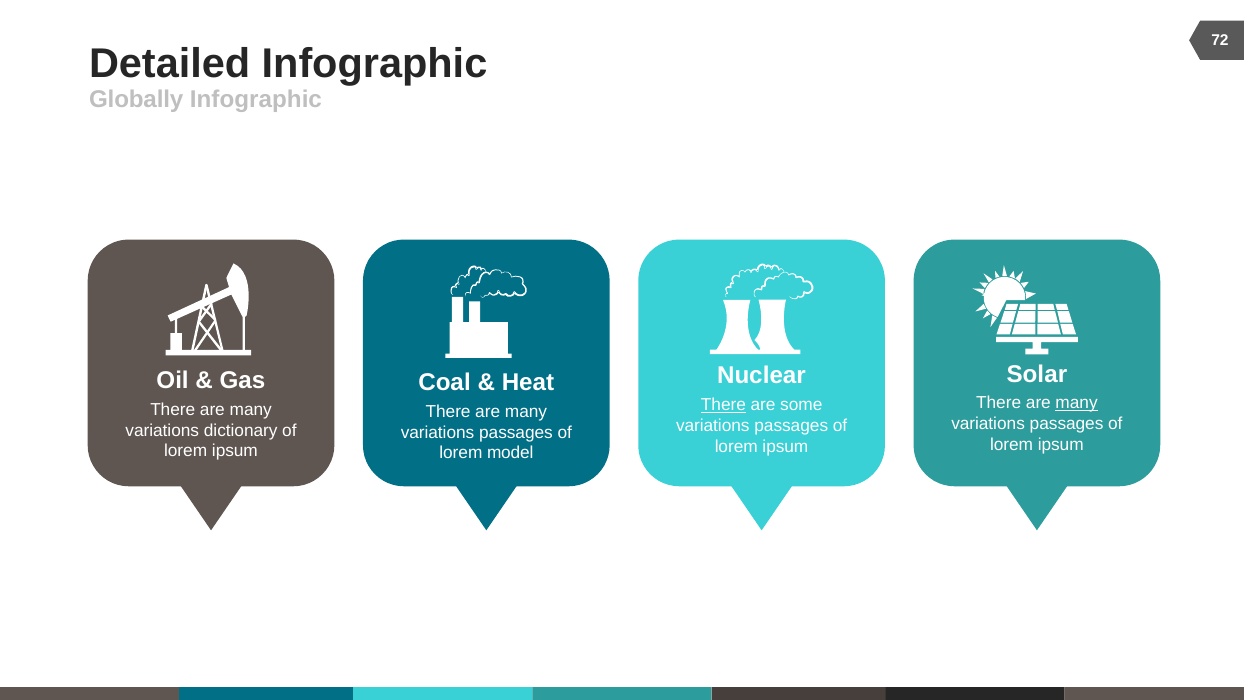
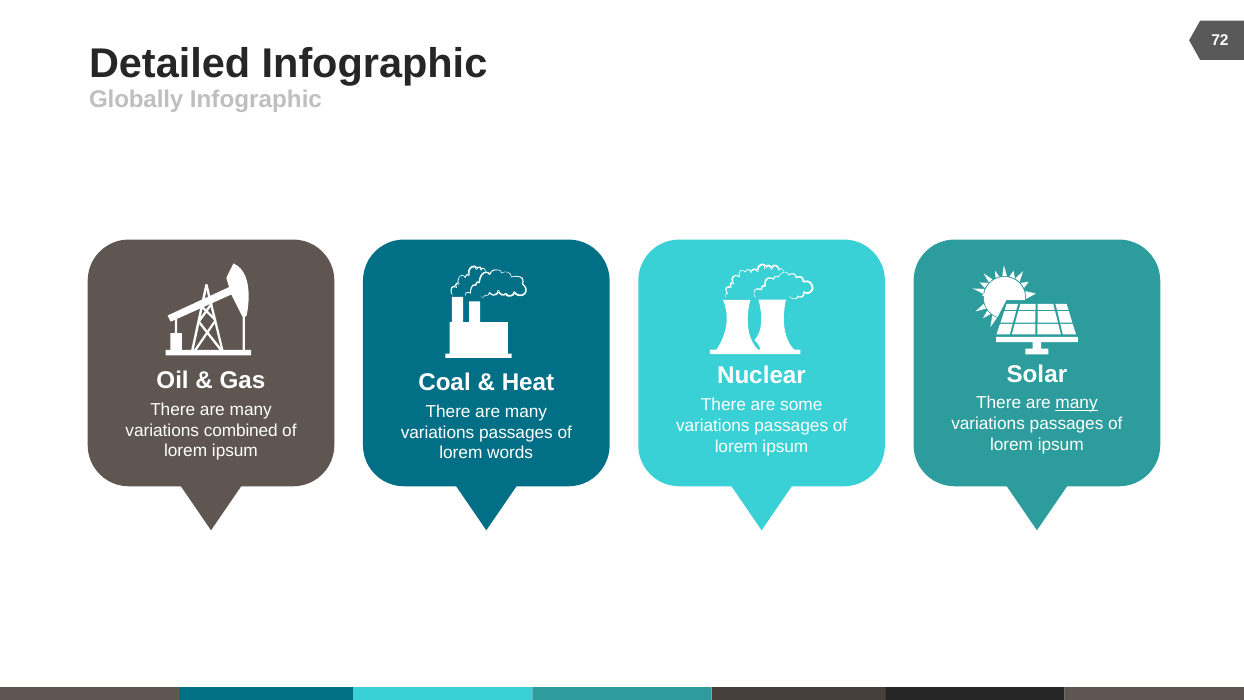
There at (723, 405) underline: present -> none
dictionary: dictionary -> combined
model: model -> words
